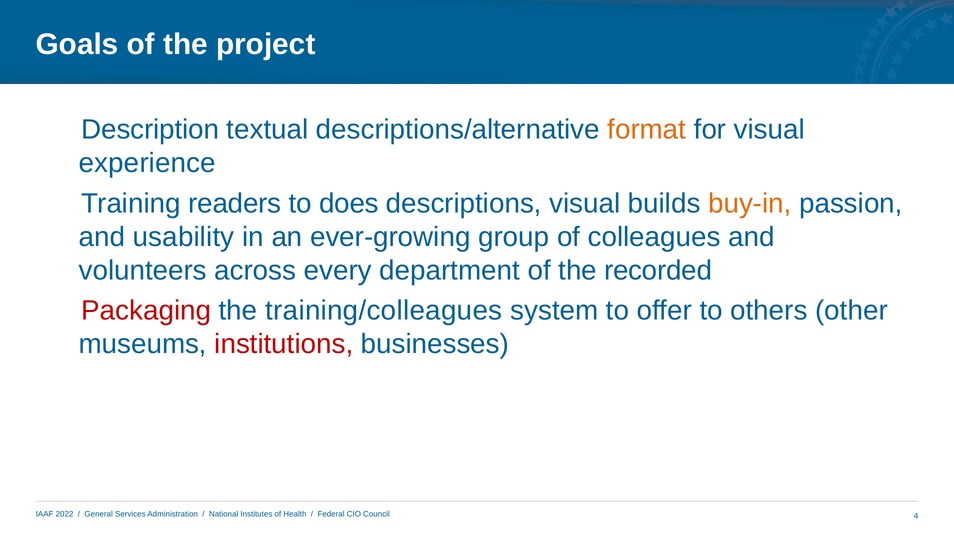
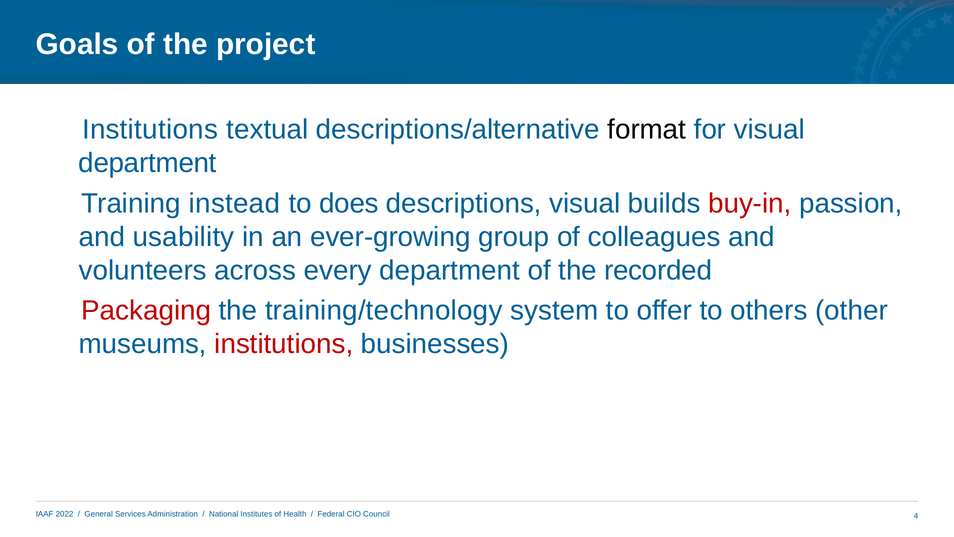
Description at (150, 130): Description -> Institutions
format colour: orange -> black
experience at (147, 163): experience -> department
readers: readers -> instead
buy-in colour: orange -> red
training/colleagues: training/colleagues -> training/technology
